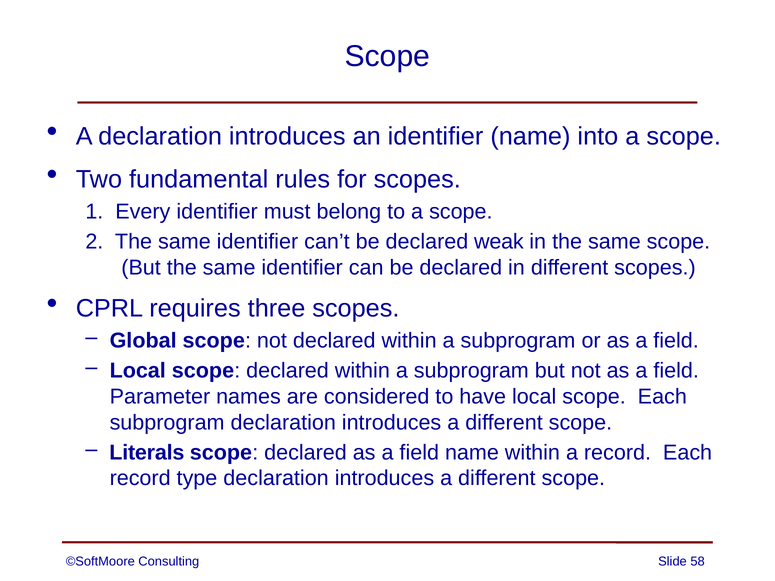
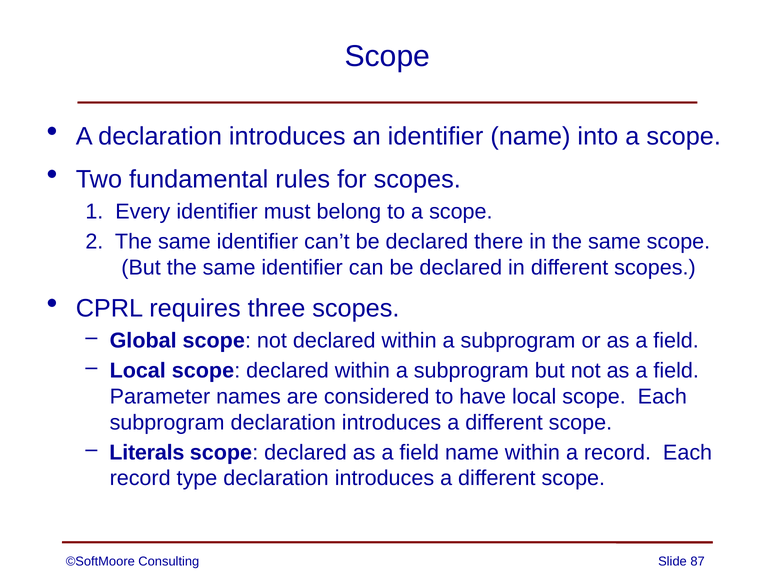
weak: weak -> there
58: 58 -> 87
